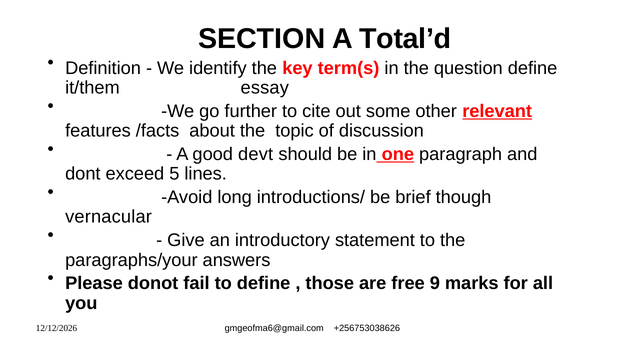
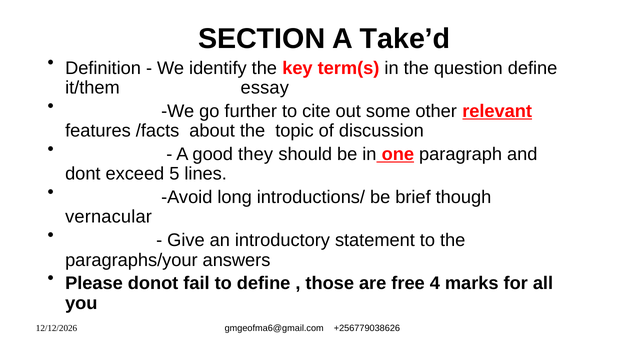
Total’d: Total’d -> Take’d
devt: devt -> they
9: 9 -> 4
+256753038626: +256753038626 -> +256779038626
